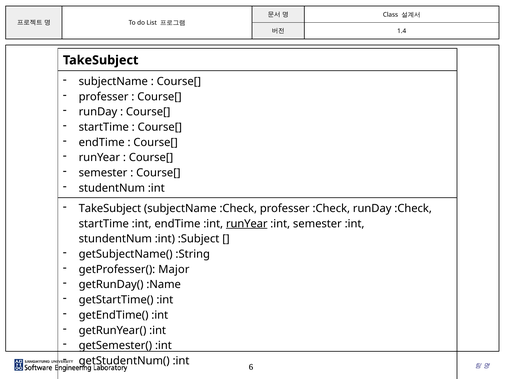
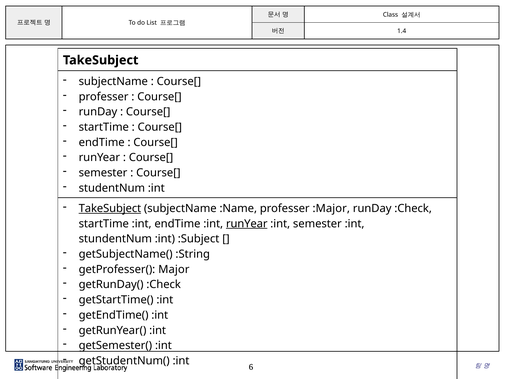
TakeSubject at (110, 208) underline: none -> present
subjectName :Check: :Check -> :Name
professer :Check: :Check -> :Major
getRunDay( :Name: :Name -> :Check
